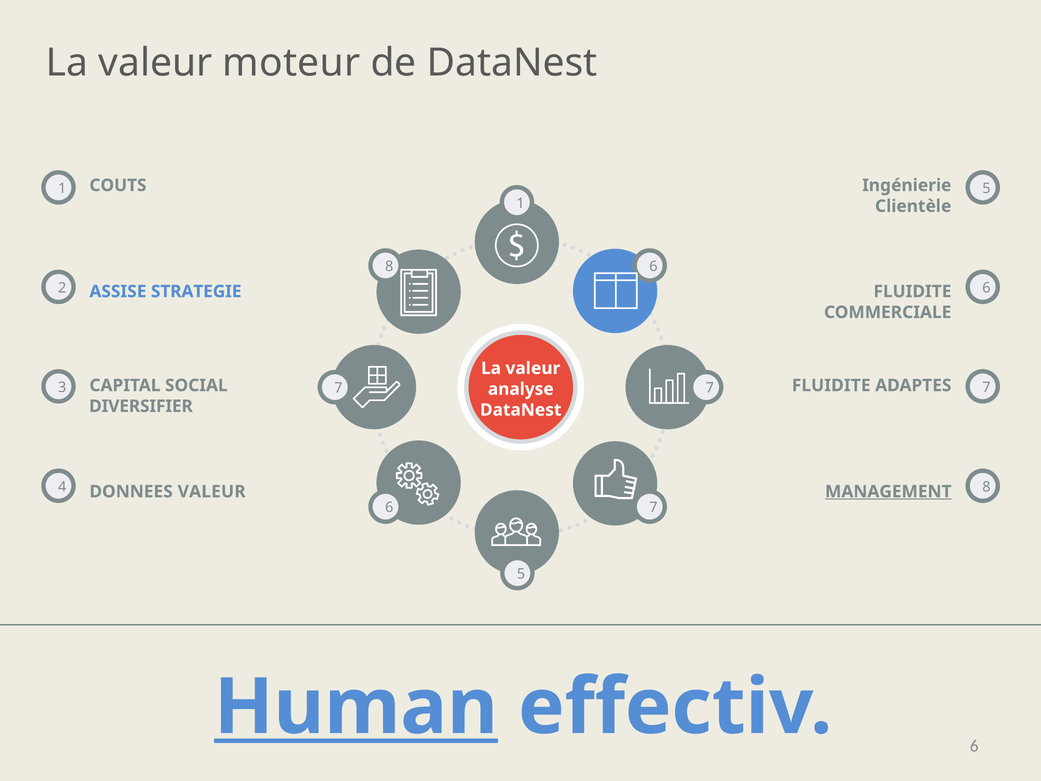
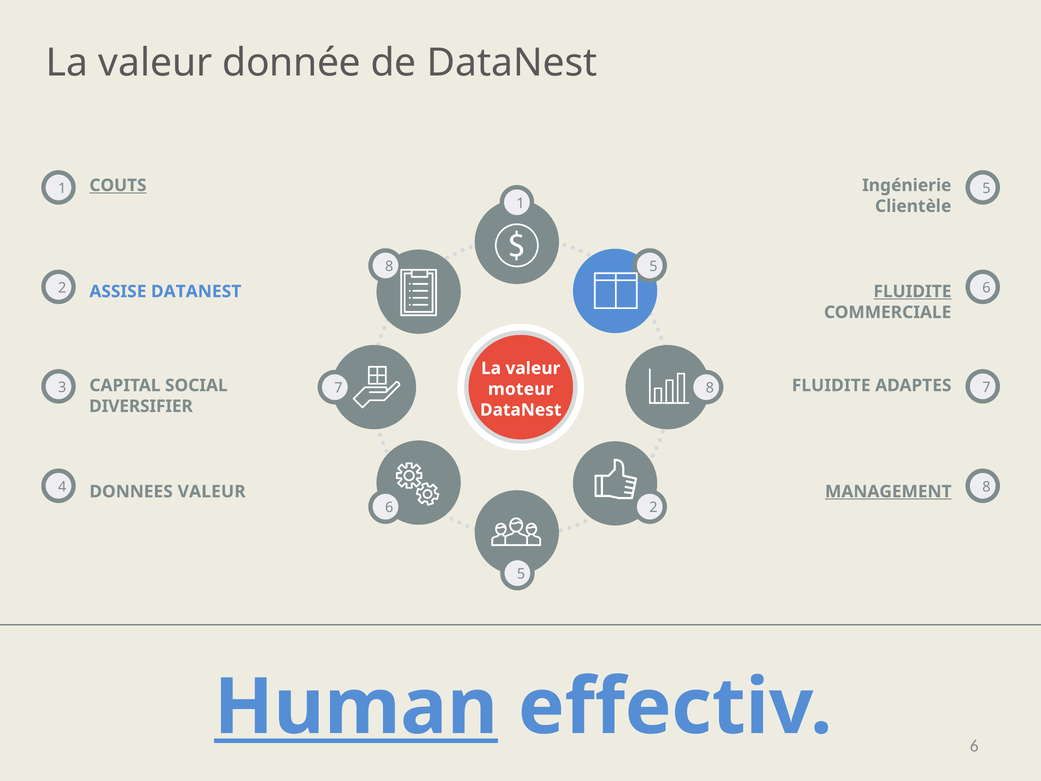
moteur: moteur -> donnée
COUTS underline: none -> present
8 6: 6 -> 5
ASSISE STRATEGIE: STRATEGIE -> DATANEST
FLUIDITE at (912, 291) underline: none -> present
7 at (710, 388): 7 -> 8
analyse: analyse -> moteur
7 at (653, 507): 7 -> 2
